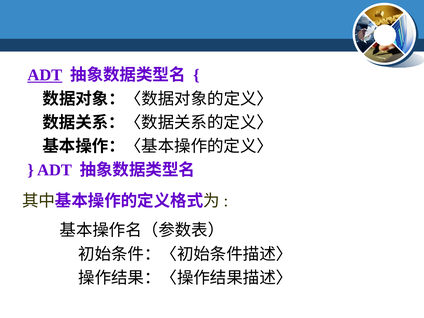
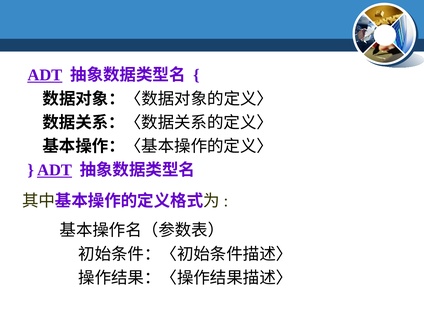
ADT at (55, 170) underline: none -> present
